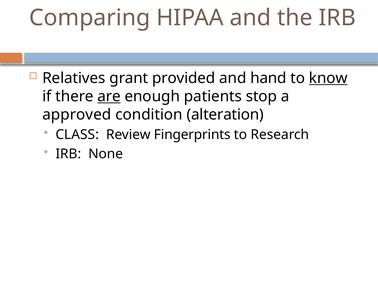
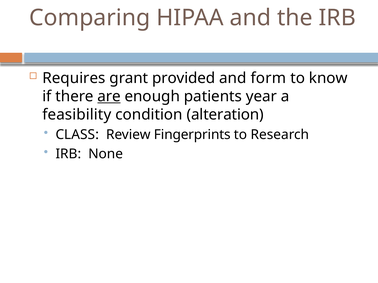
Relatives: Relatives -> Requires
hand: hand -> form
know underline: present -> none
stop: stop -> year
approved: approved -> feasibility
